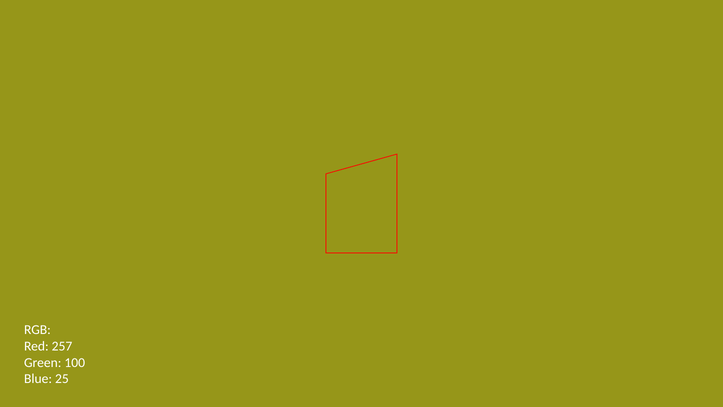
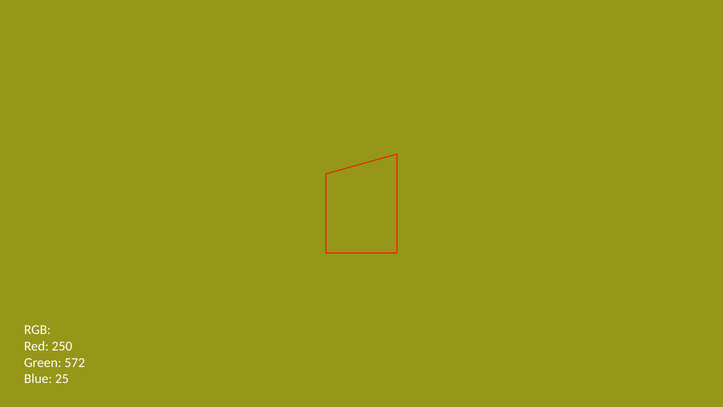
257: 257 -> 250
100: 100 -> 572
